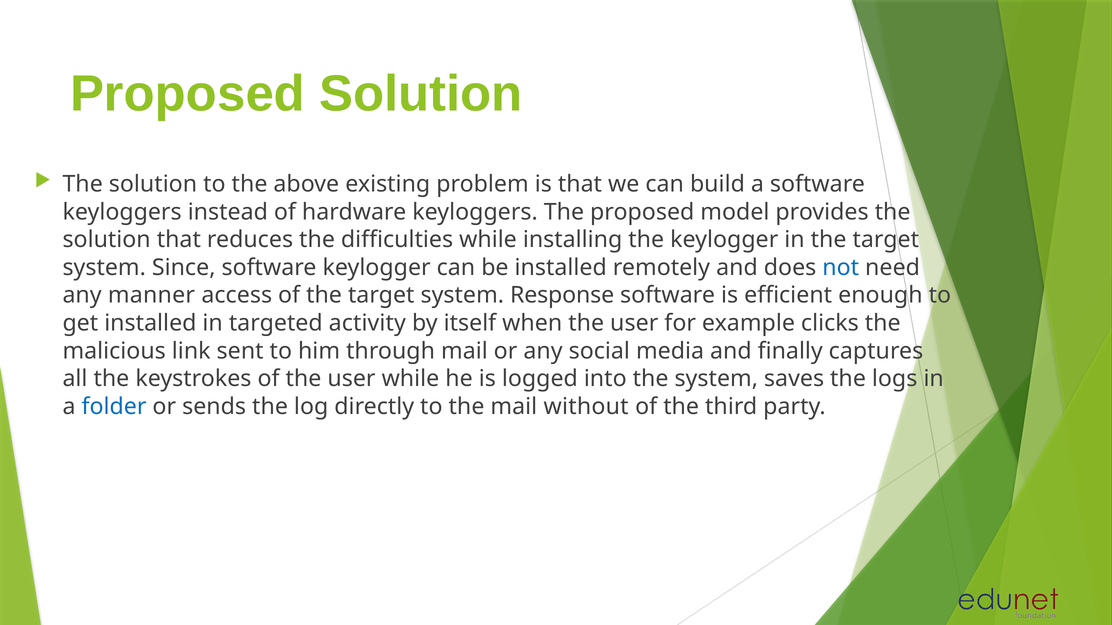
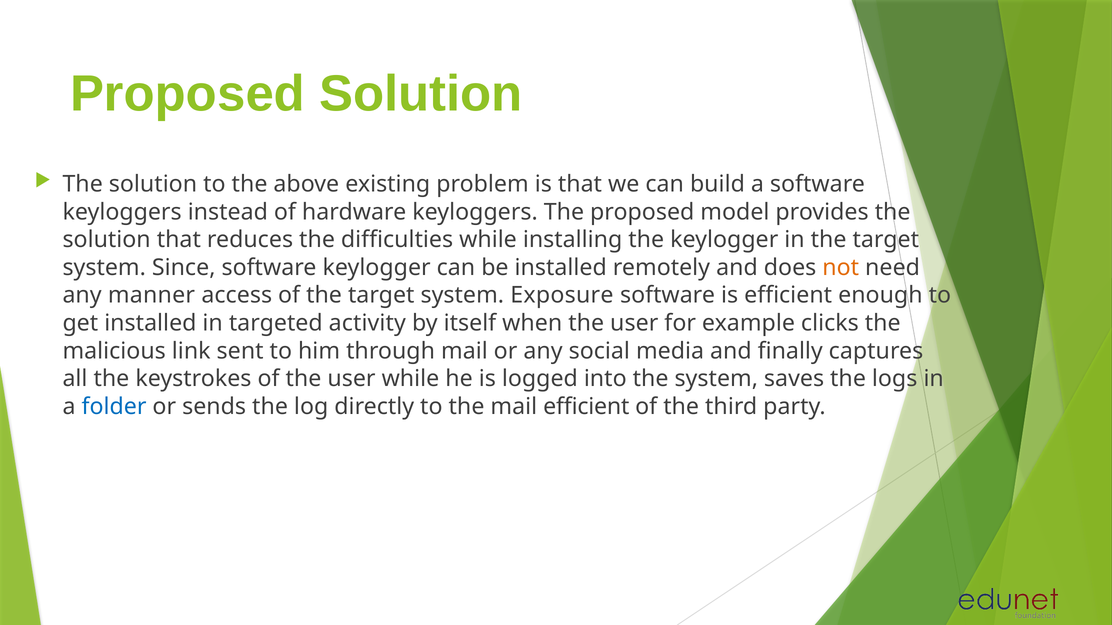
not colour: blue -> orange
Response: Response -> Exposure
mail without: without -> efficient
